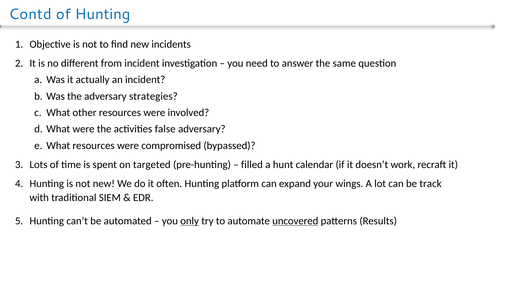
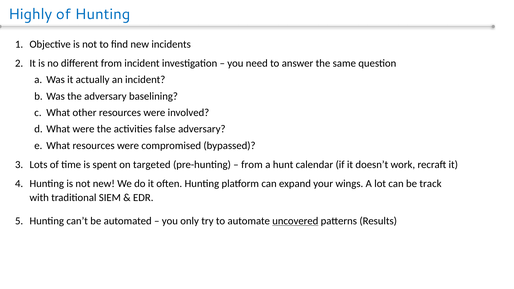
Contd: Contd -> Highly
strategies: strategies -> baselining
filled at (252, 165): filled -> from
only underline: present -> none
